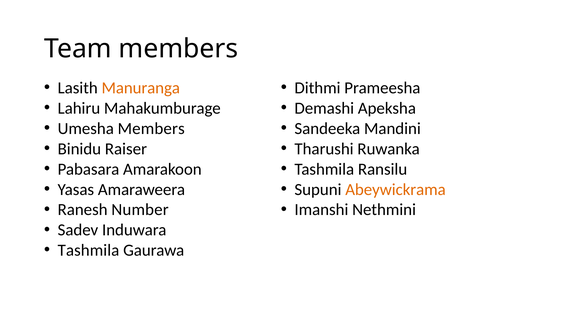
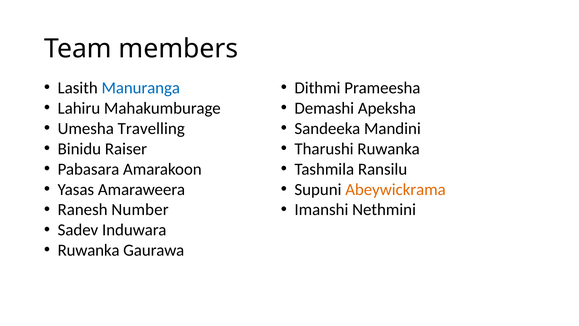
Manuranga colour: orange -> blue
Umesha Members: Members -> Travelling
Tashmila at (88, 250): Tashmila -> Ruwanka
